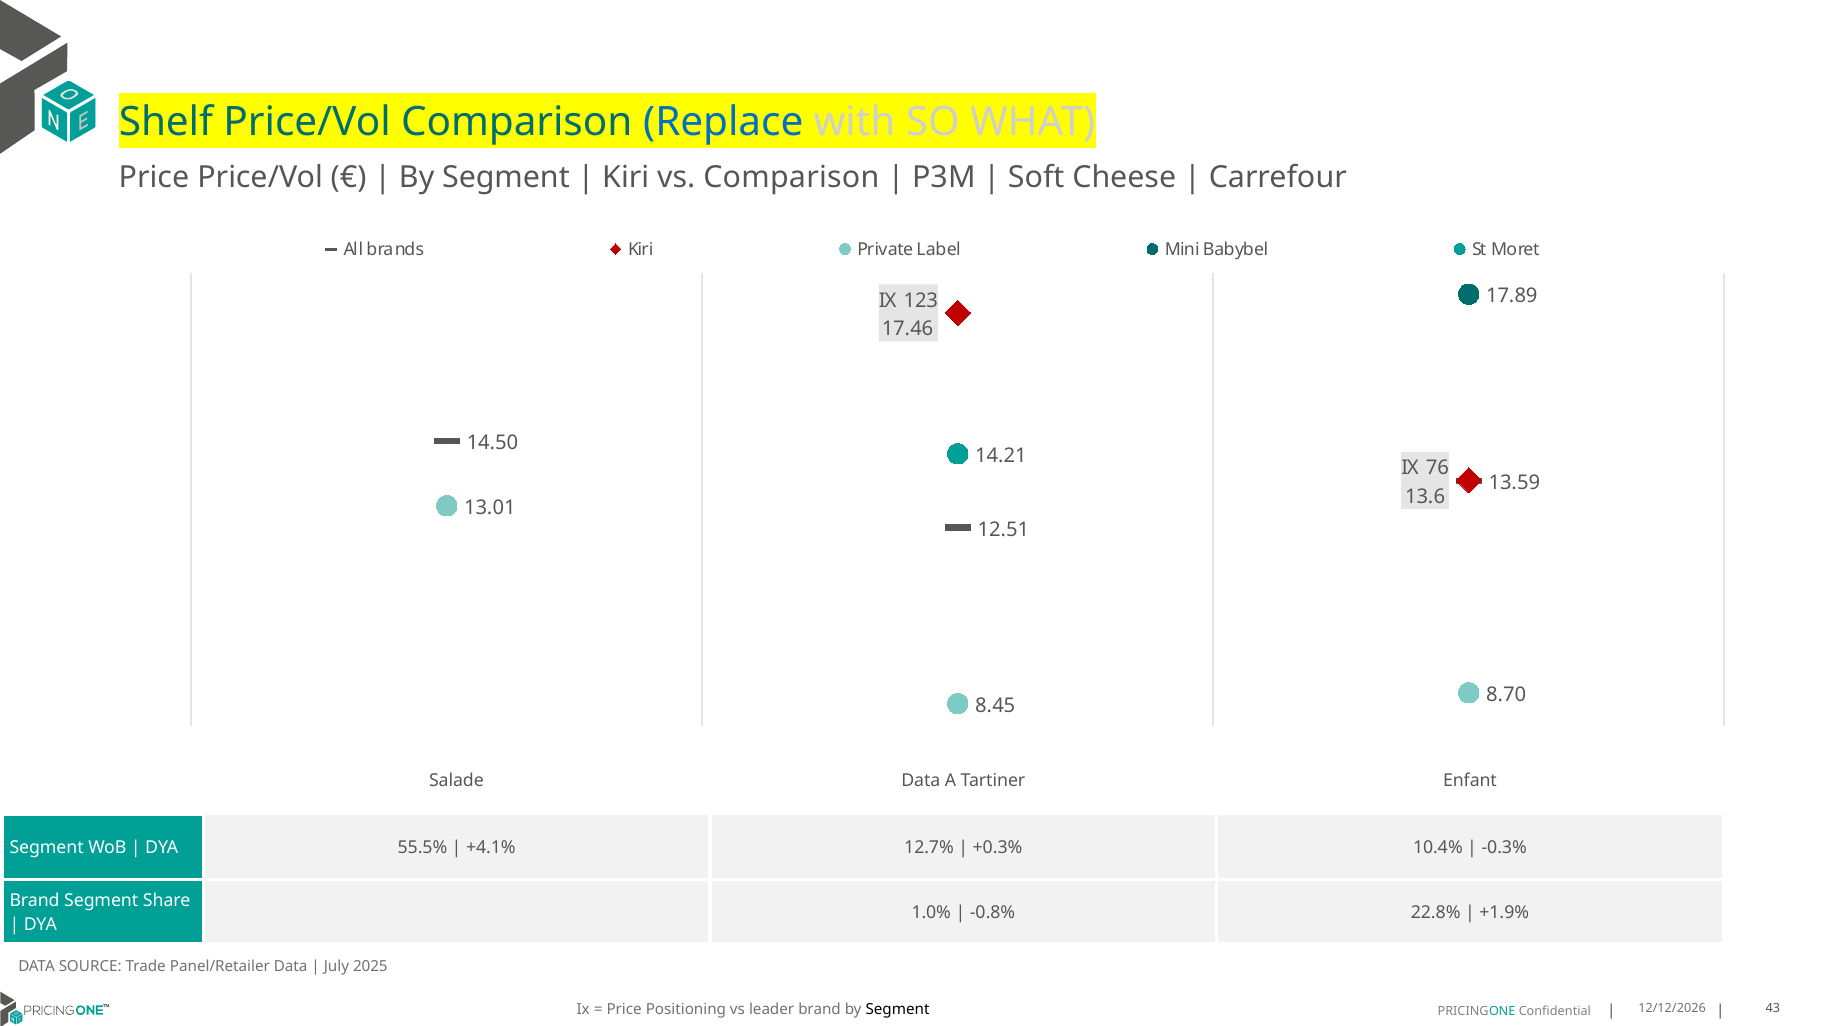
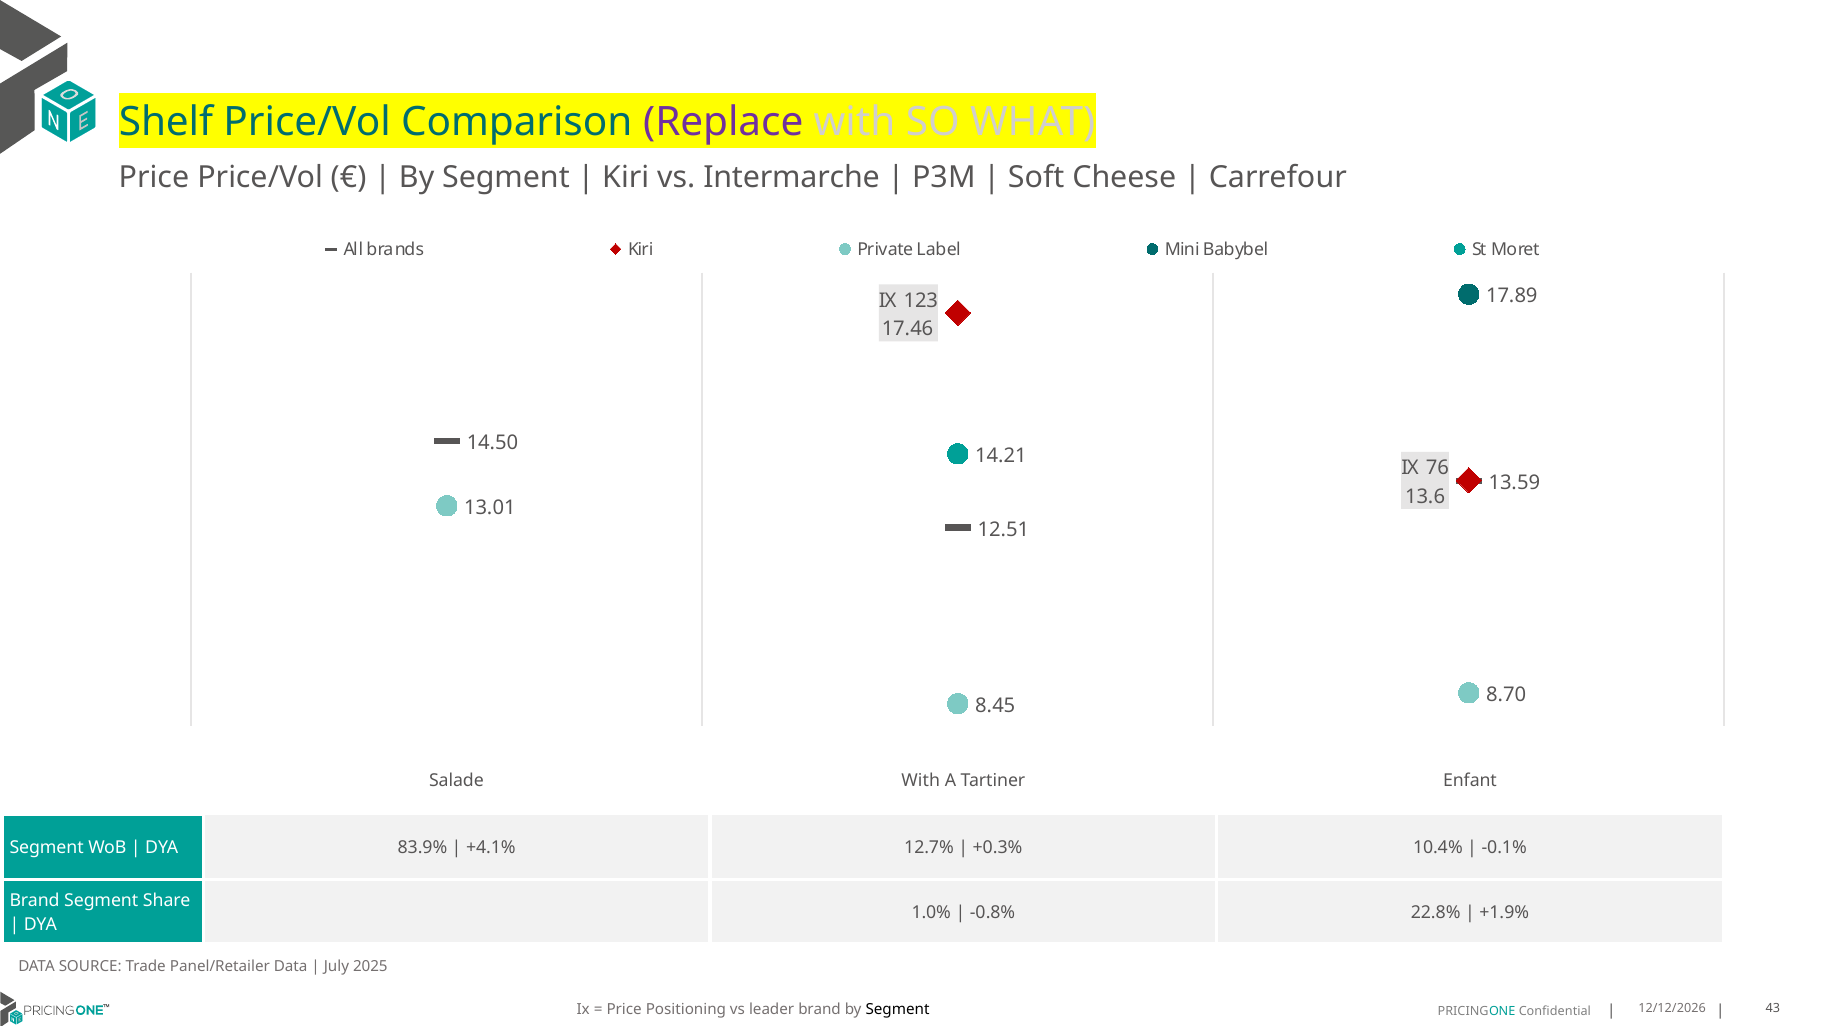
Replace colour: blue -> purple
vs Comparison: Comparison -> Intermarche
Salade Data: Data -> With
55.5%: 55.5% -> 83.9%
-0.3%: -0.3% -> -0.1%
